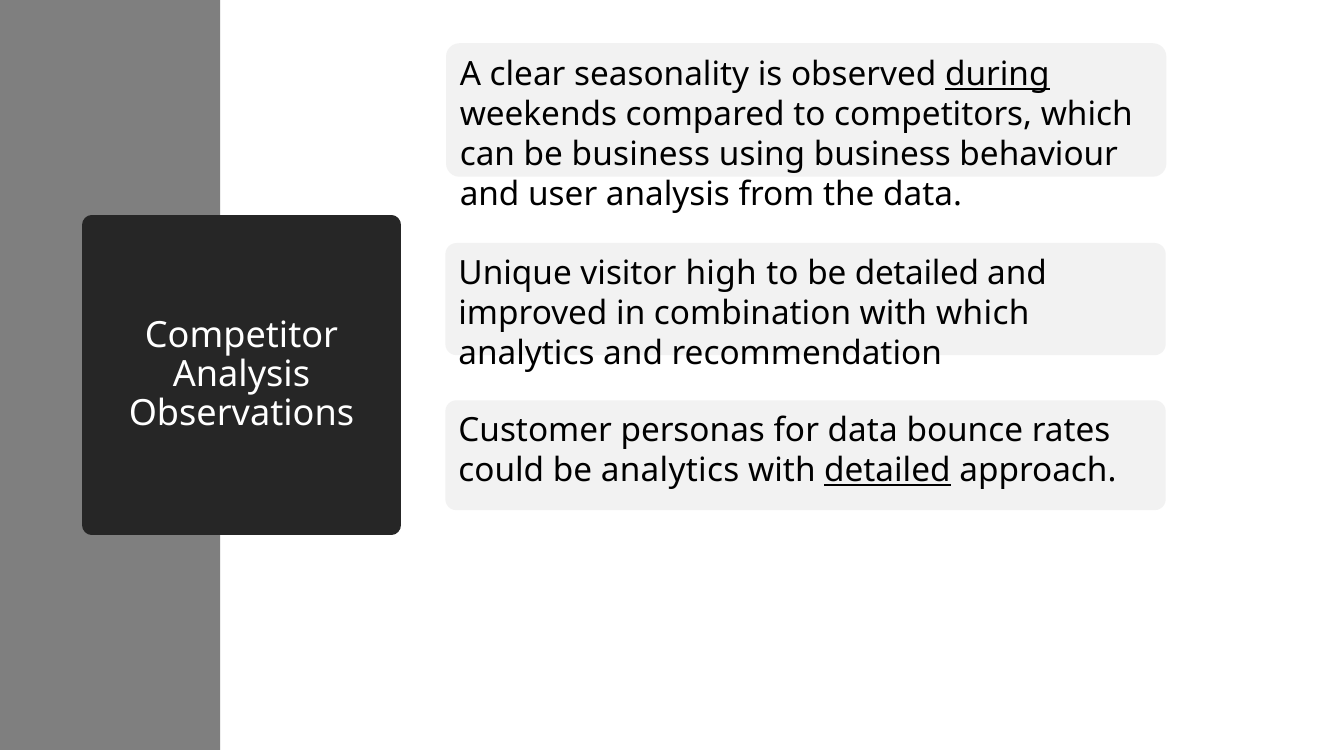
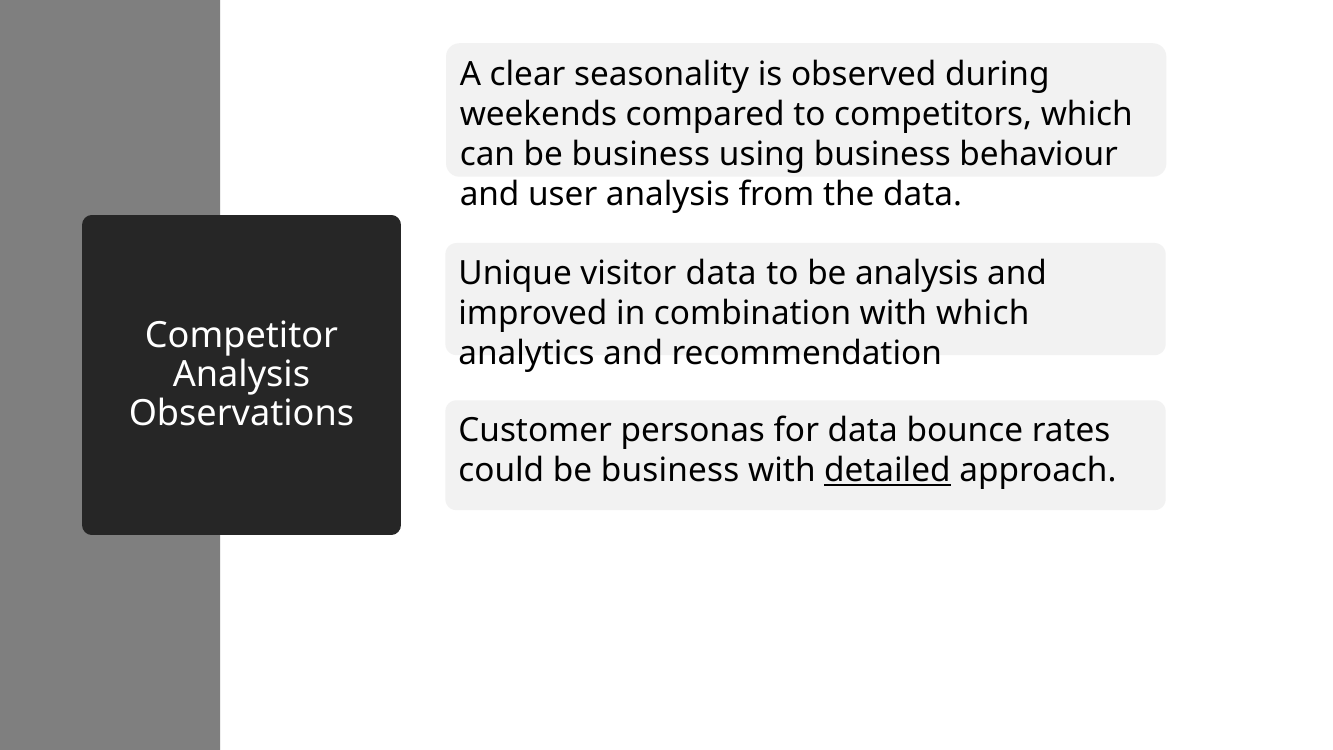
during underline: present -> none
visitor high: high -> data
be detailed: detailed -> analysis
could be analytics: analytics -> business
